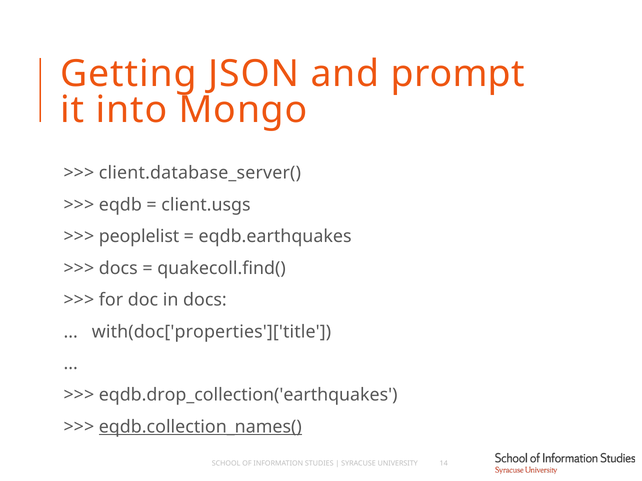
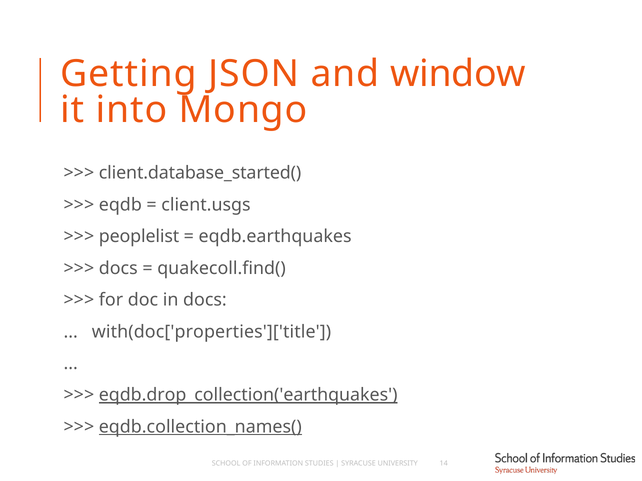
prompt: prompt -> window
client.database_server(: client.database_server( -> client.database_started(
eqdb.drop_collection('earthquakes underline: none -> present
